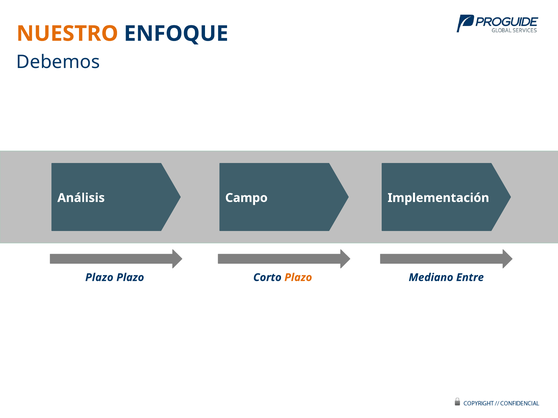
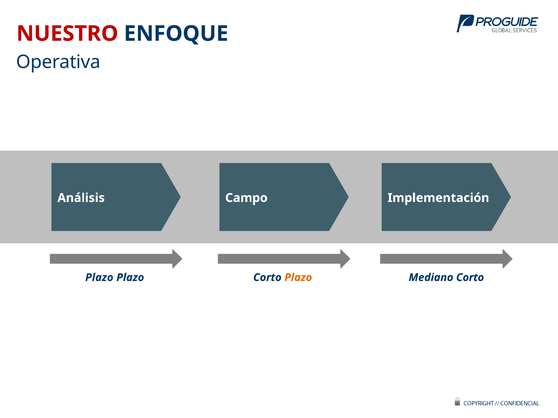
NUESTRO colour: orange -> red
Debemos: Debemos -> Operativa
Mediano Entre: Entre -> Corto
